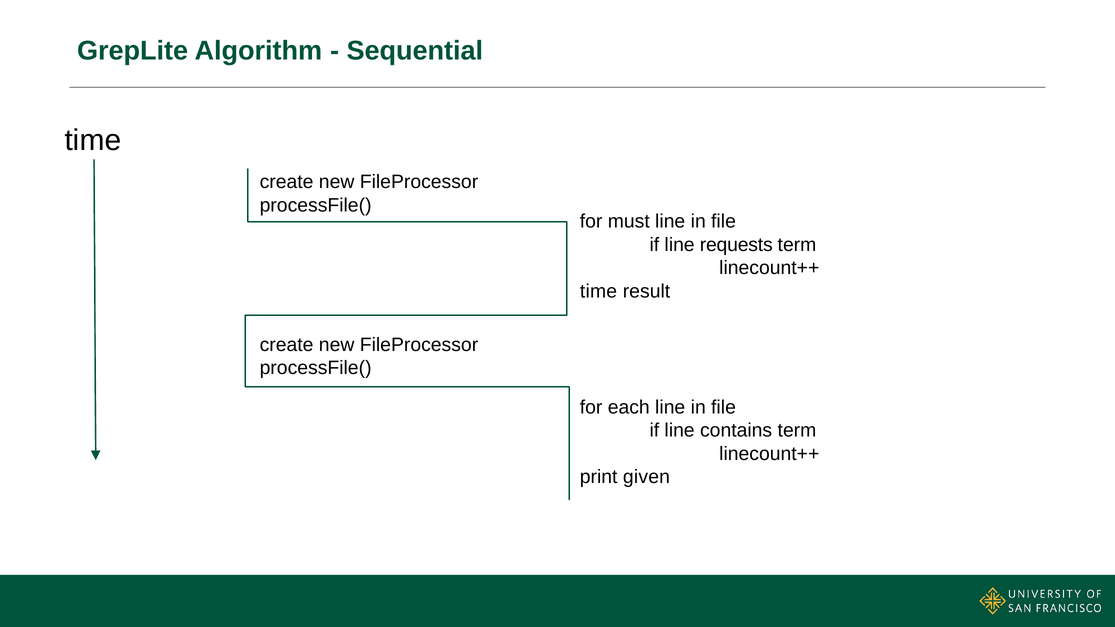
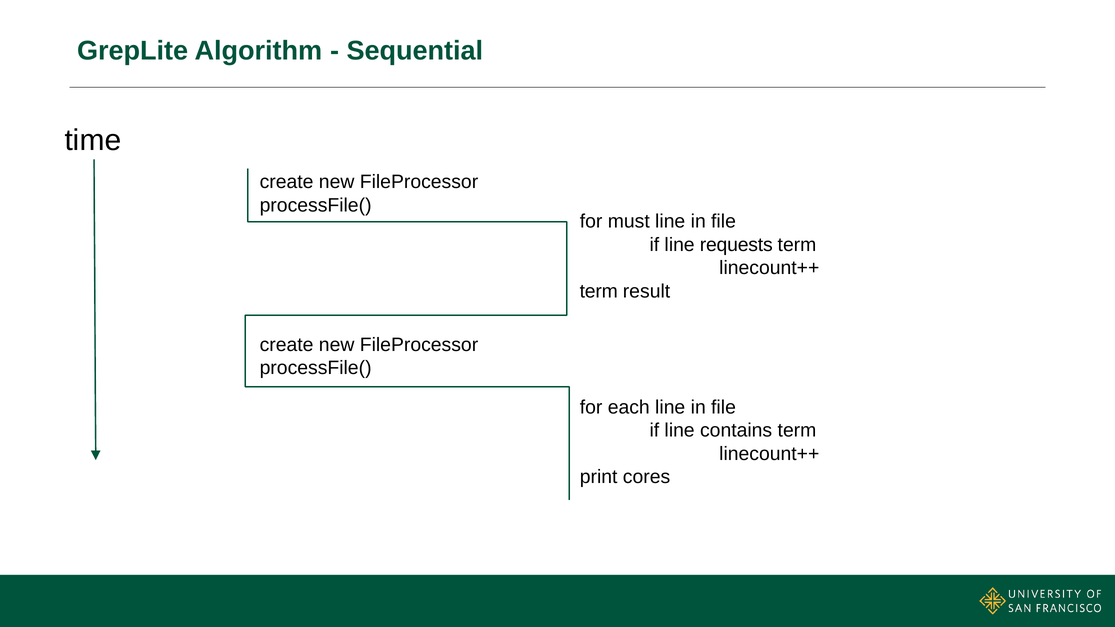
time at (599, 291): time -> term
given: given -> cores
